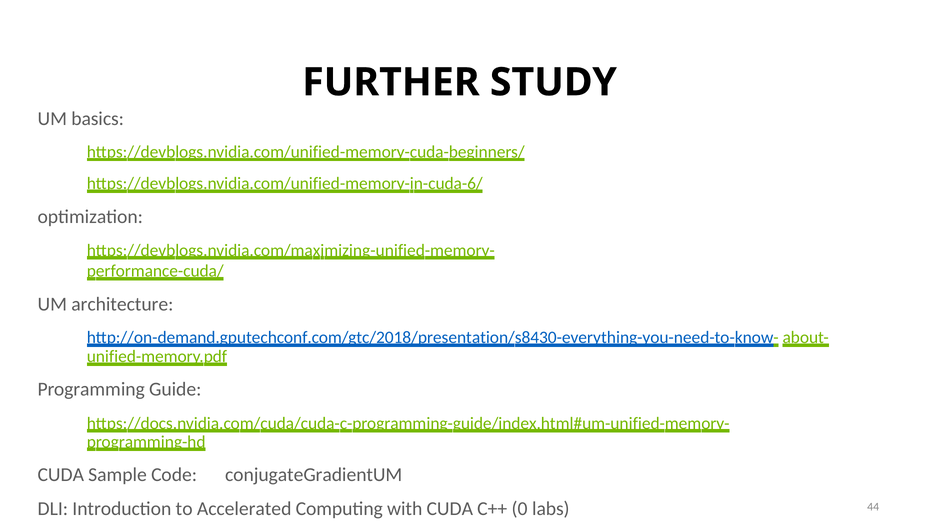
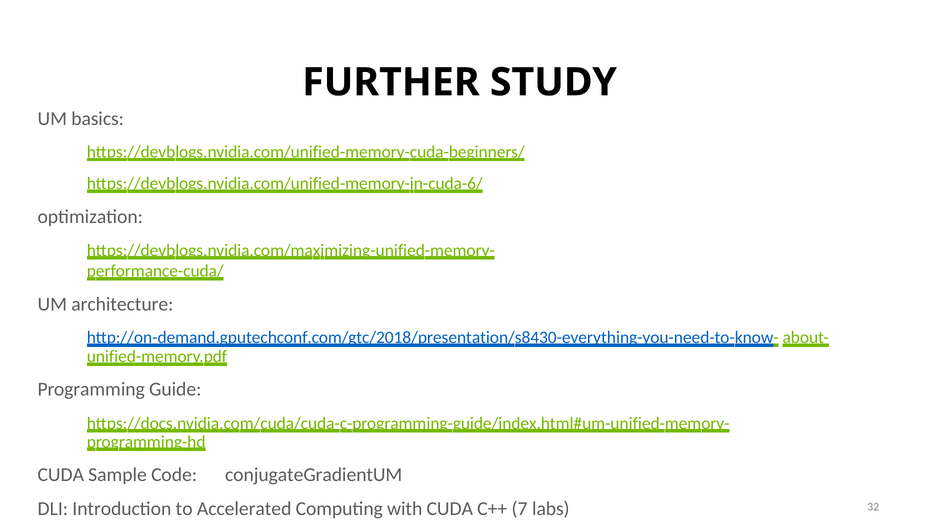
0: 0 -> 7
44: 44 -> 32
